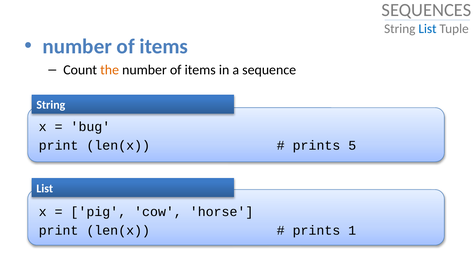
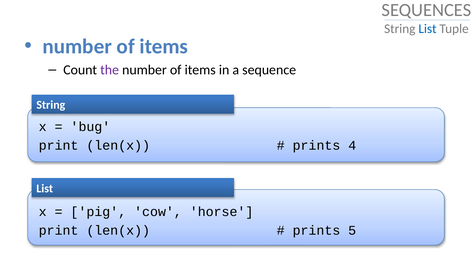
the colour: orange -> purple
5: 5 -> 4
1: 1 -> 5
